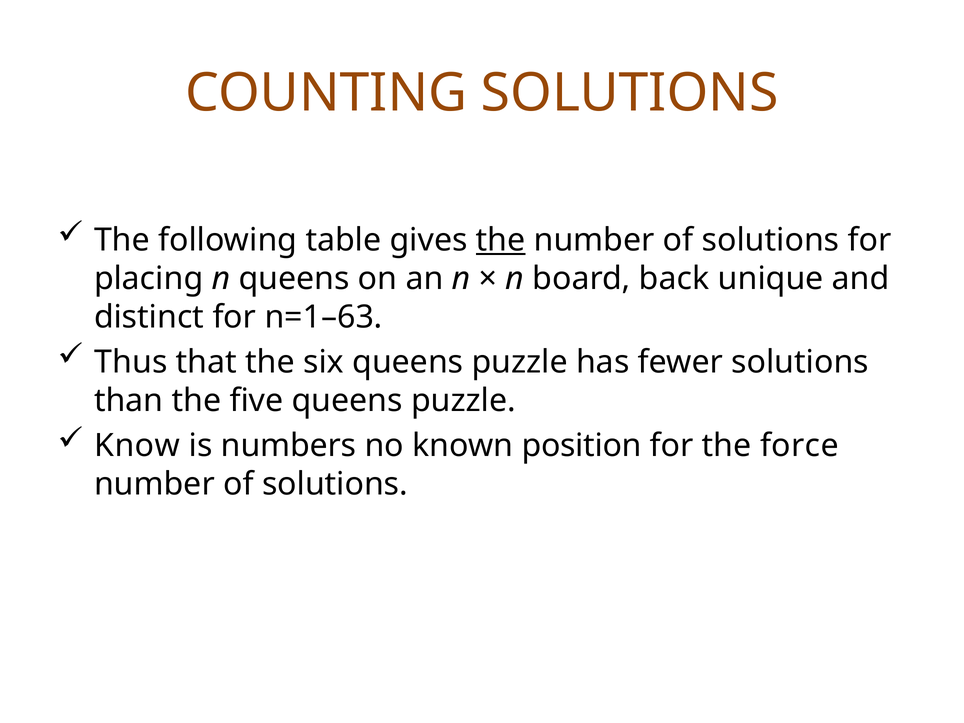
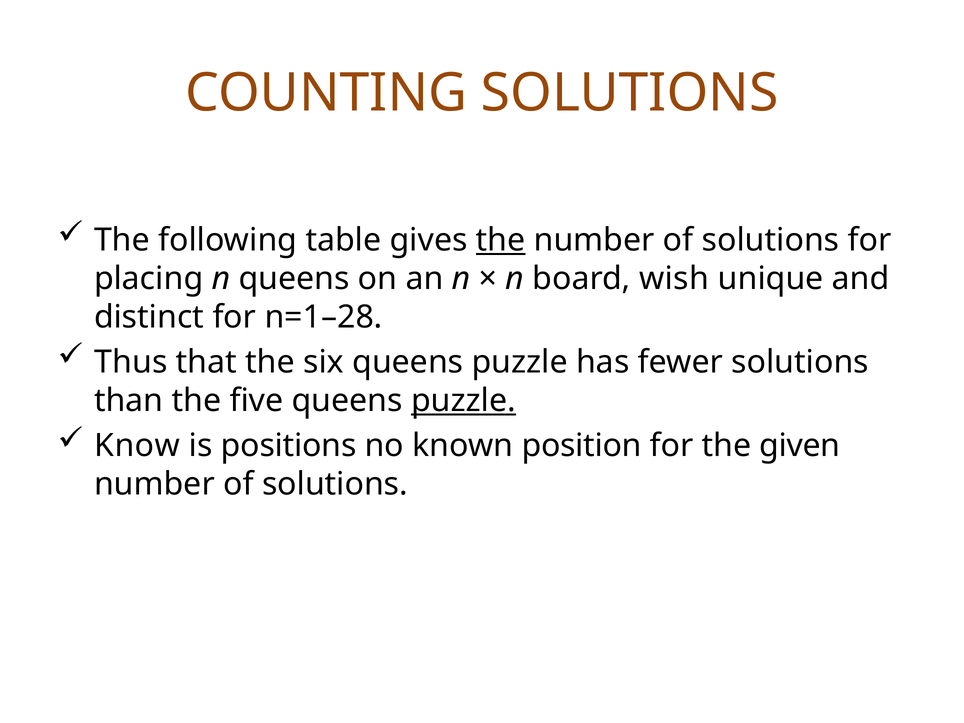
back: back -> wish
n=1–63: n=1–63 -> n=1–28
puzzle at (463, 401) underline: none -> present
numbers: numbers -> positions
force: force -> given
